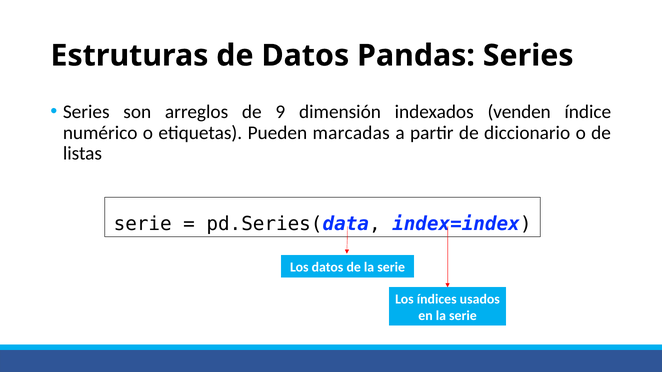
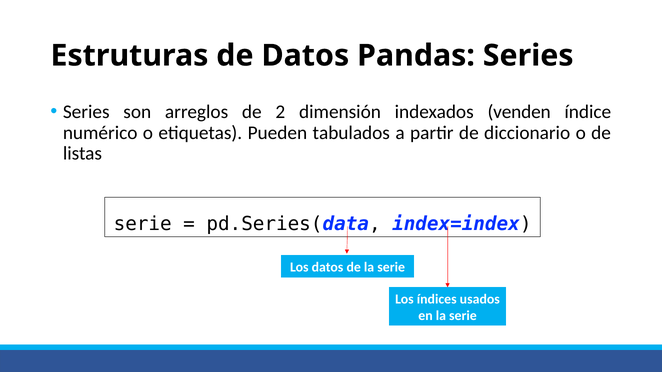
9: 9 -> 2
marcadas: marcadas -> tabulados
